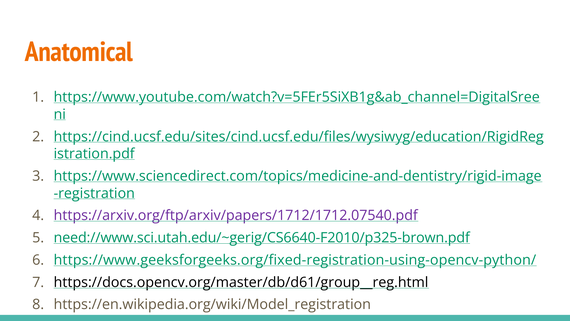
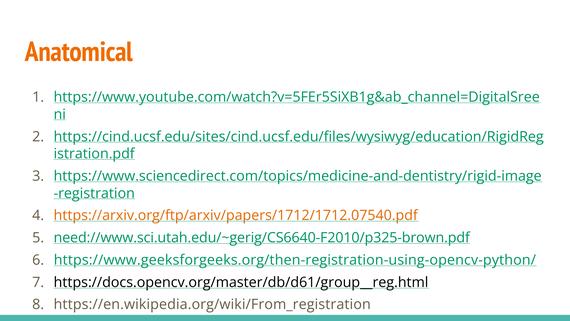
https://arxiv.org/ftp/arxiv/papers/1712/1712.07540.pdf colour: purple -> orange
https://www.geeksforgeeks.org/fixed-registration-using-opencv-python/: https://www.geeksforgeeks.org/fixed-registration-using-opencv-python/ -> https://www.geeksforgeeks.org/then-registration-using-opencv-python/
https://en.wikipedia.org/wiki/Model_registration: https://en.wikipedia.org/wiki/Model_registration -> https://en.wikipedia.org/wiki/From_registration
